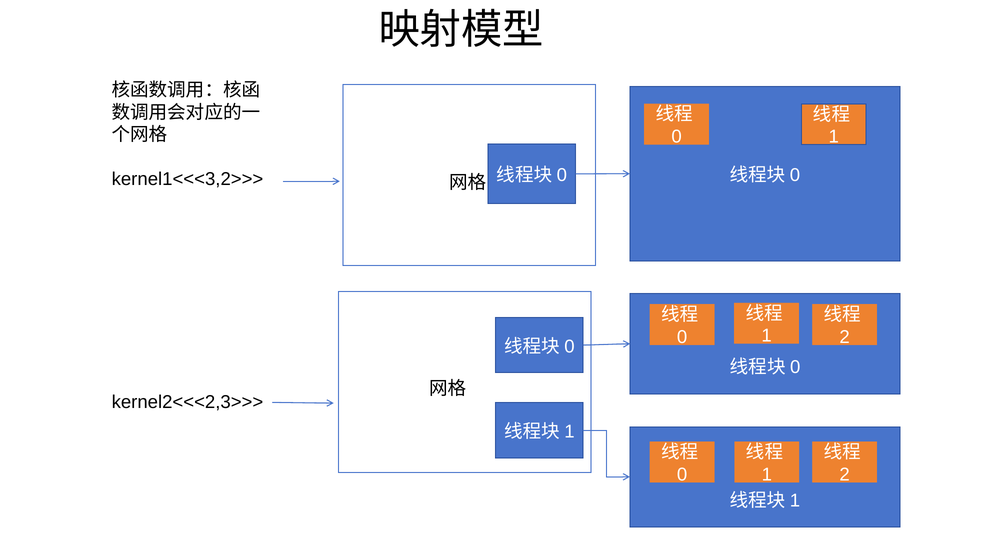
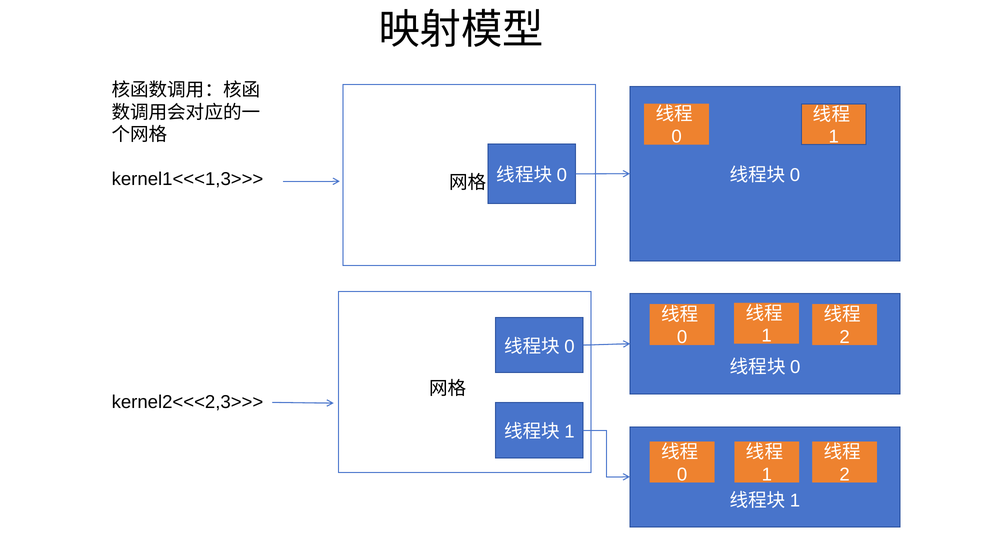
kernel1<<<3,2>>>: kernel1<<<3,2>>> -> kernel1<<<1,3>>>
